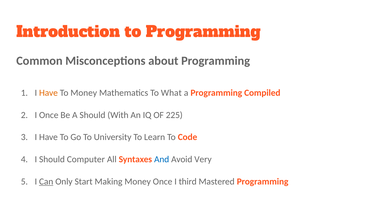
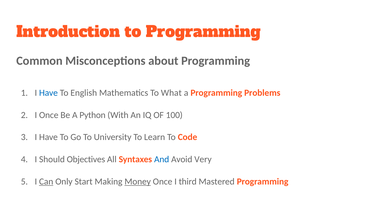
Have at (48, 93) colour: orange -> blue
To Money: Money -> English
Compiled: Compiled -> Problems
A Should: Should -> Python
225: 225 -> 100
Computer: Computer -> Objectives
Money at (138, 181) underline: none -> present
